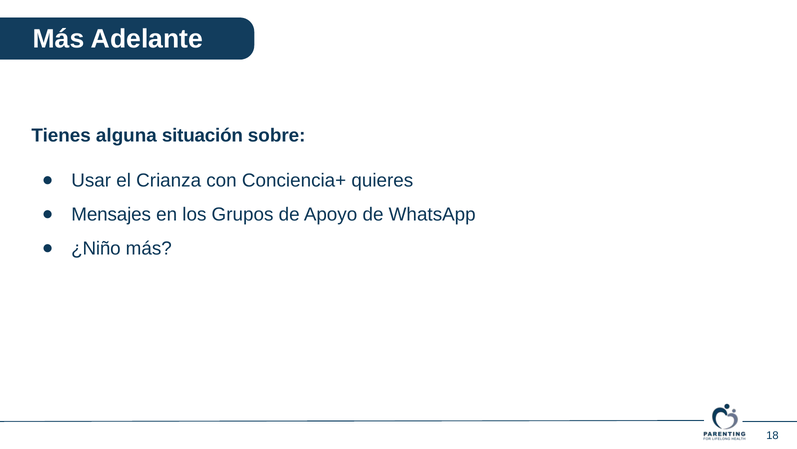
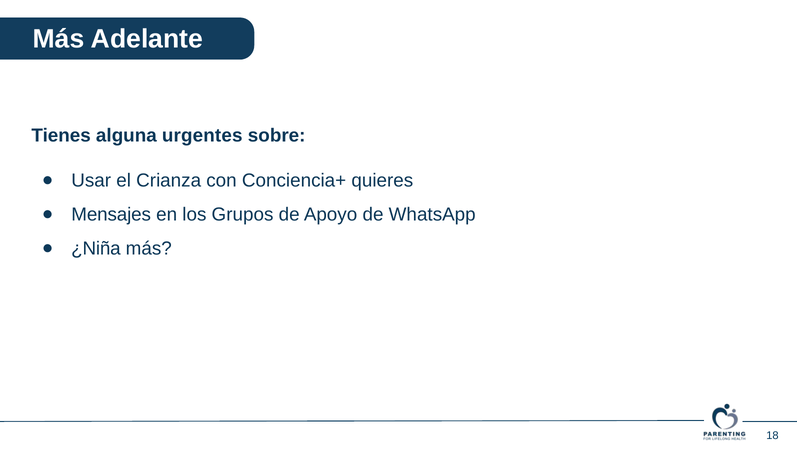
situación: situación -> urgentes
¿Niño: ¿Niño -> ¿Niña
